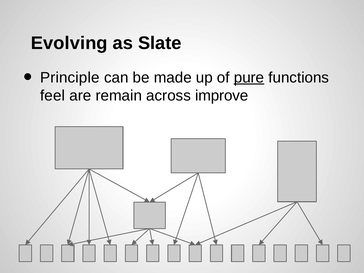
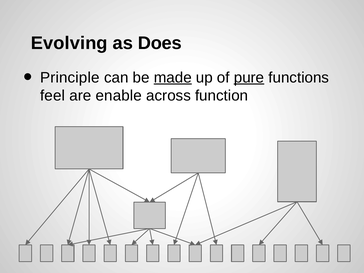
Slate: Slate -> Does
made underline: none -> present
remain: remain -> enable
improve: improve -> function
